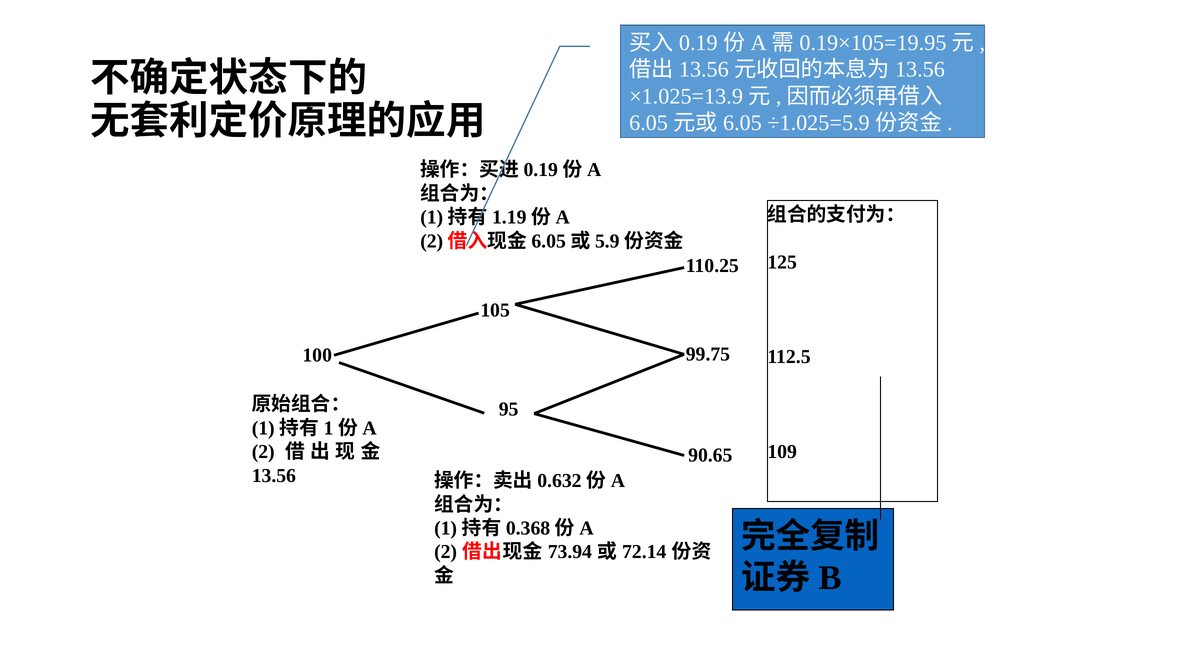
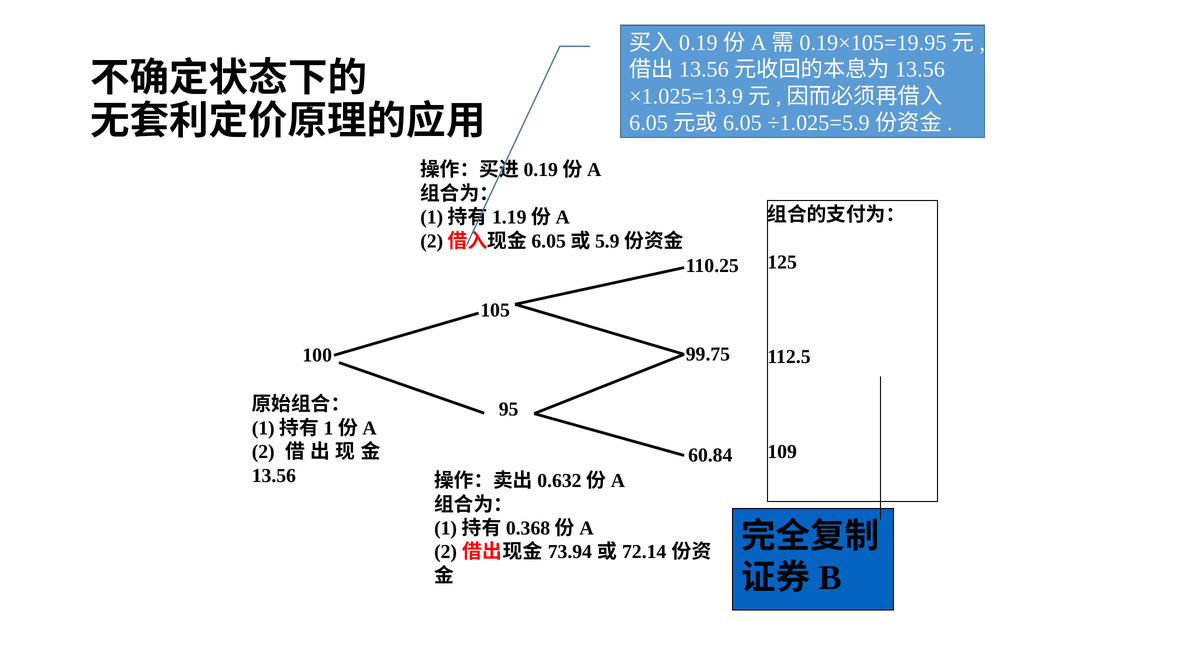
90.65: 90.65 -> 60.84
